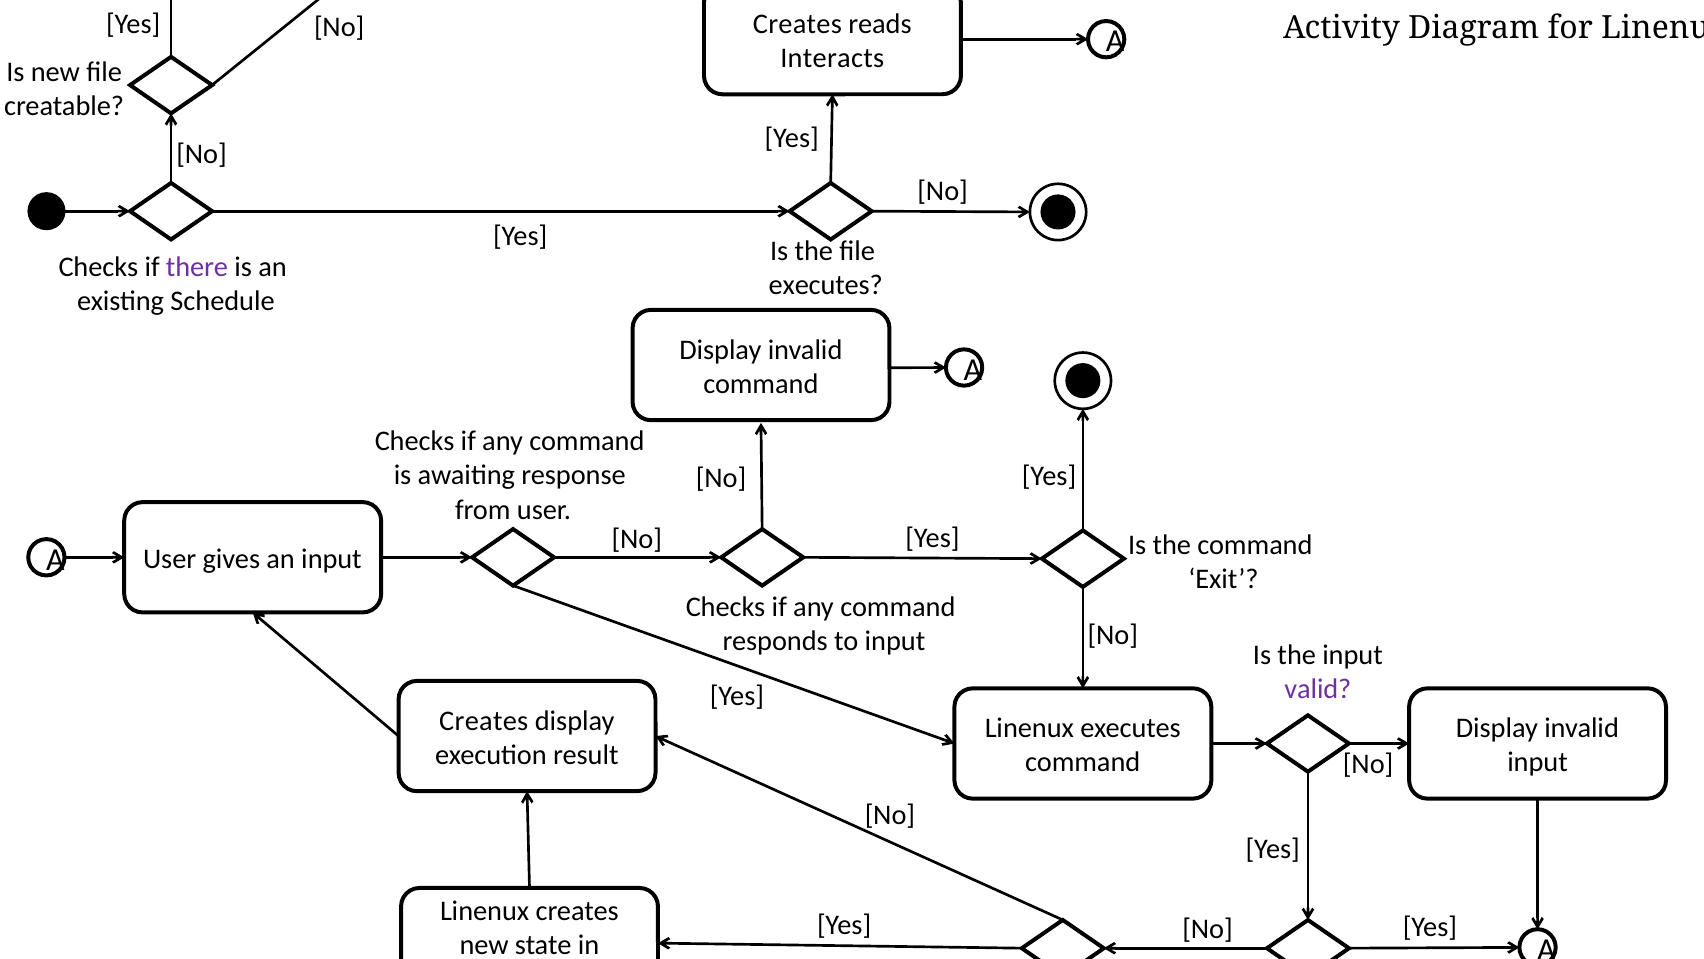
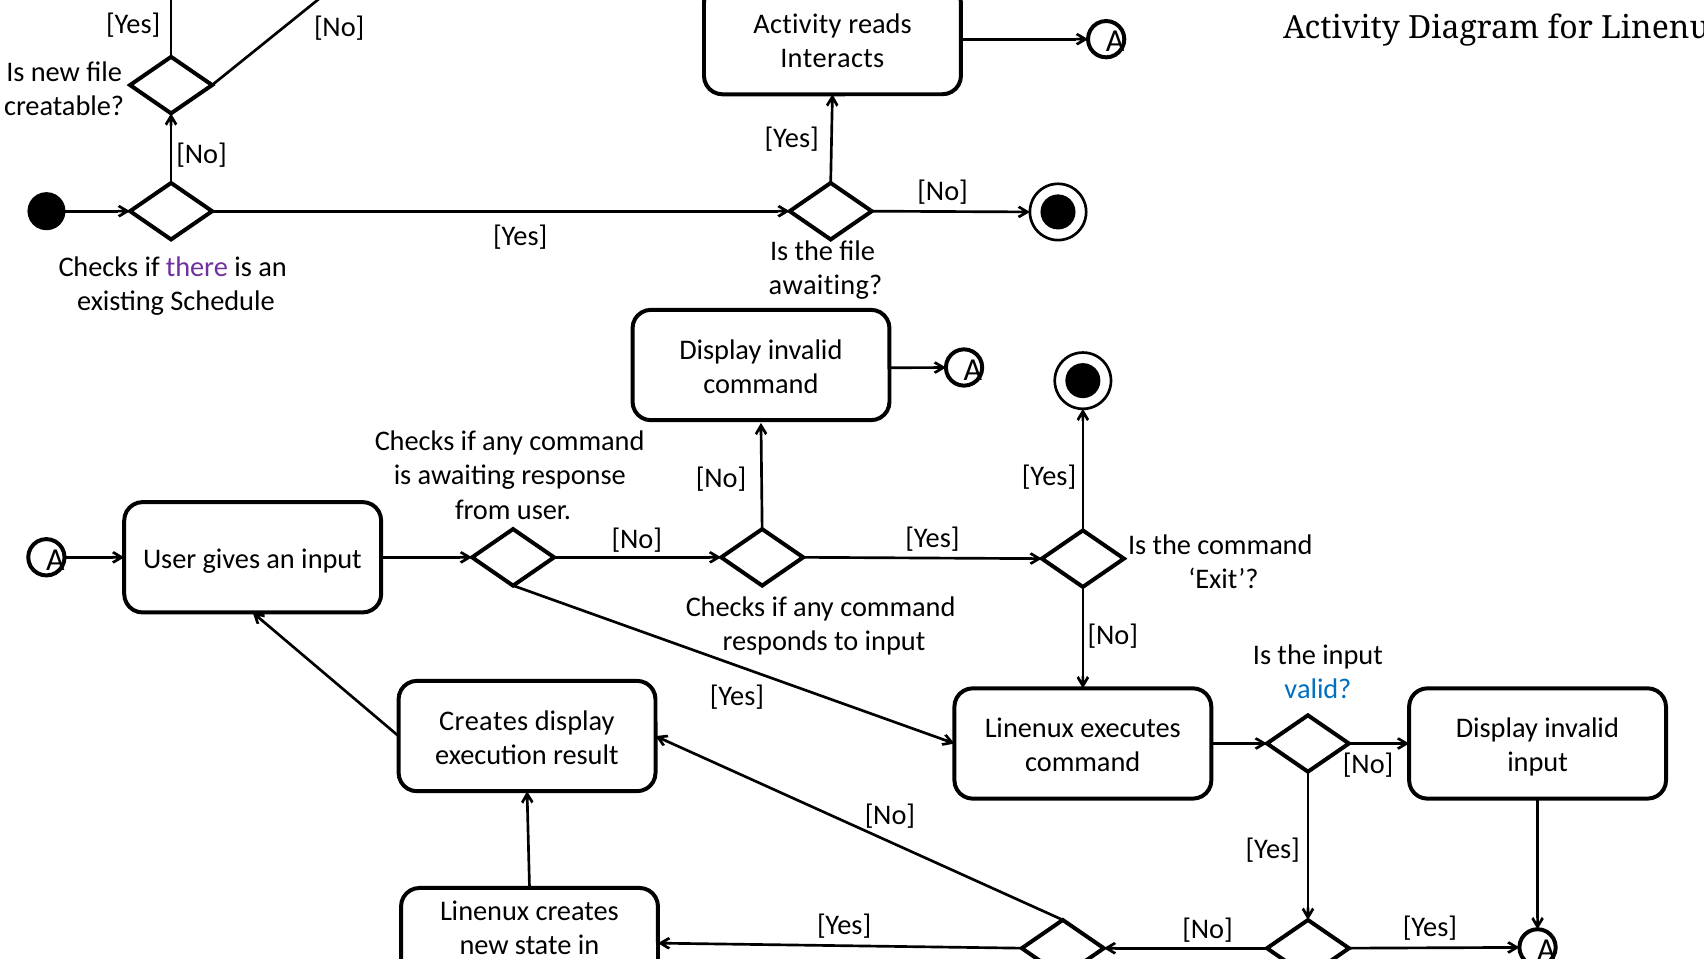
Creates at (797, 24): Creates -> Activity
executes at (826, 285): executes -> awaiting
valid colour: purple -> blue
